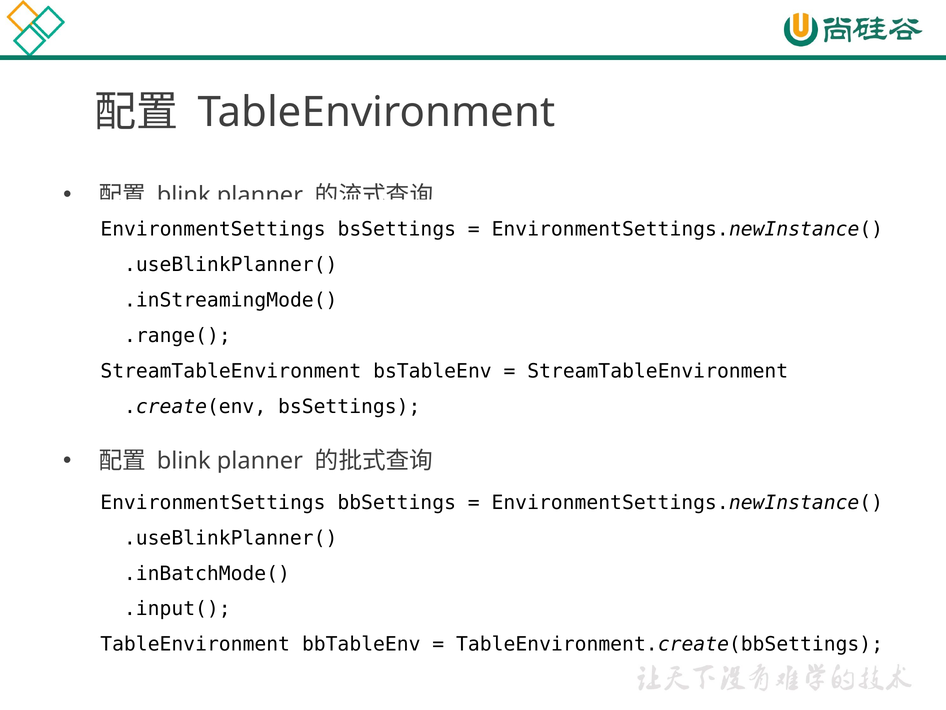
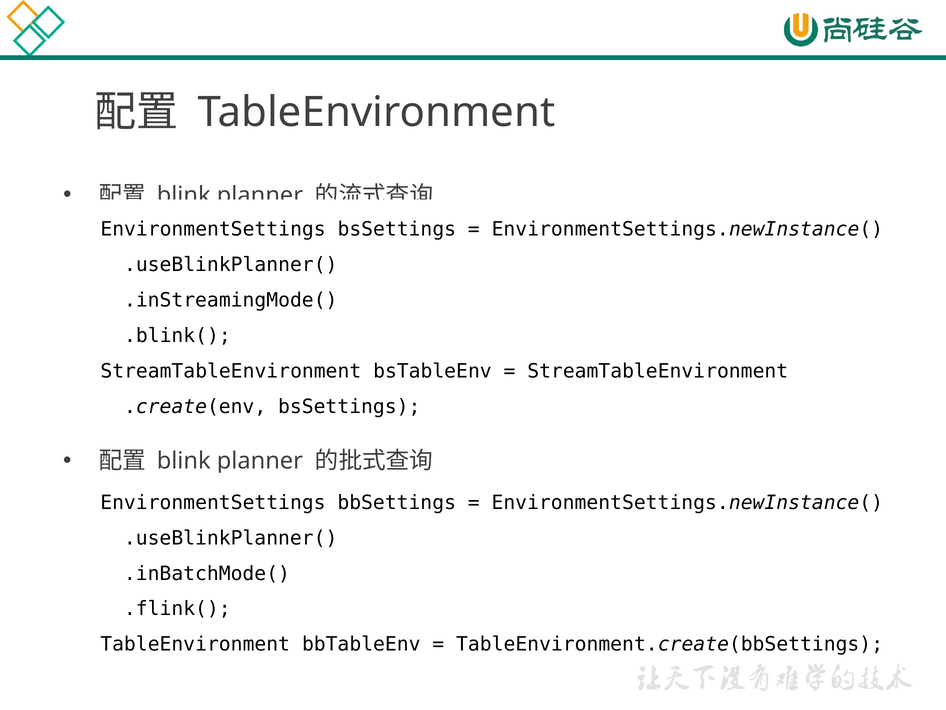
.range(: .range( -> .blink(
.input(: .input( -> .flink(
